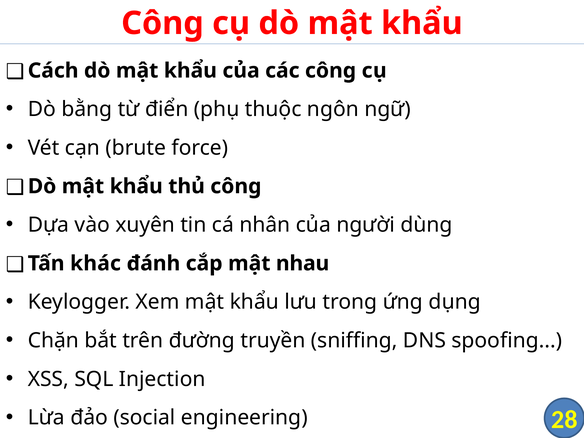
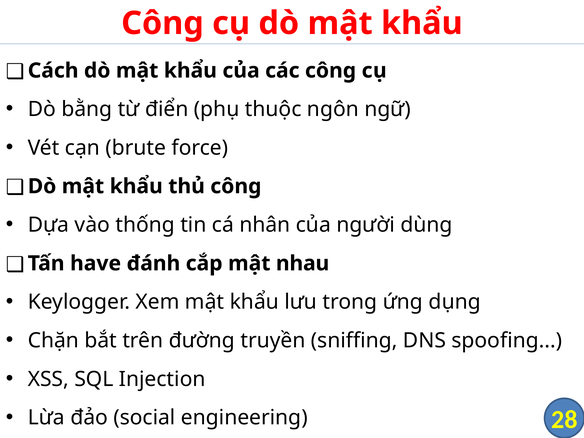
xuyên: xuyên -> thống
khác: khác -> have
